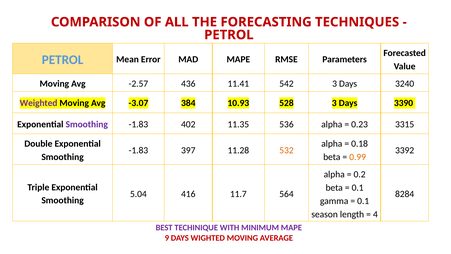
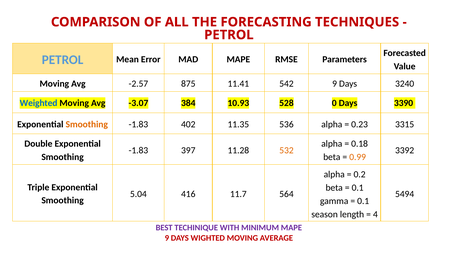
436: 436 -> 875
542 3: 3 -> 9
Weighted colour: purple -> blue
528 3: 3 -> 0
Smoothing at (87, 124) colour: purple -> orange
8284: 8284 -> 5494
